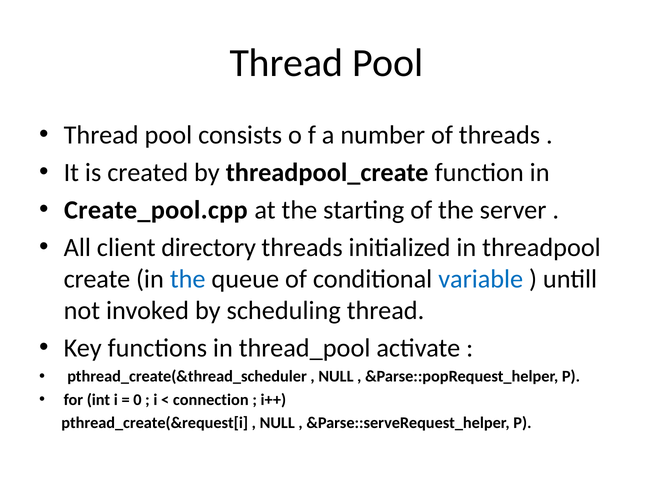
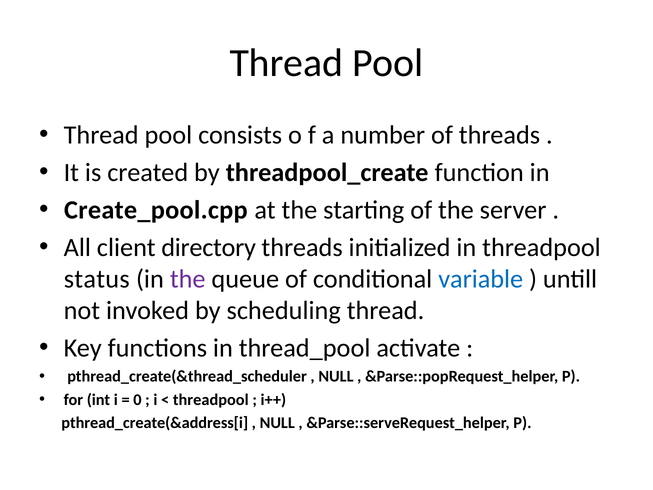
create: create -> status
the at (188, 279) colour: blue -> purple
connection at (211, 400): connection -> threadpool
pthread_create(&request[i: pthread_create(&request[i -> pthread_create(&address[i
